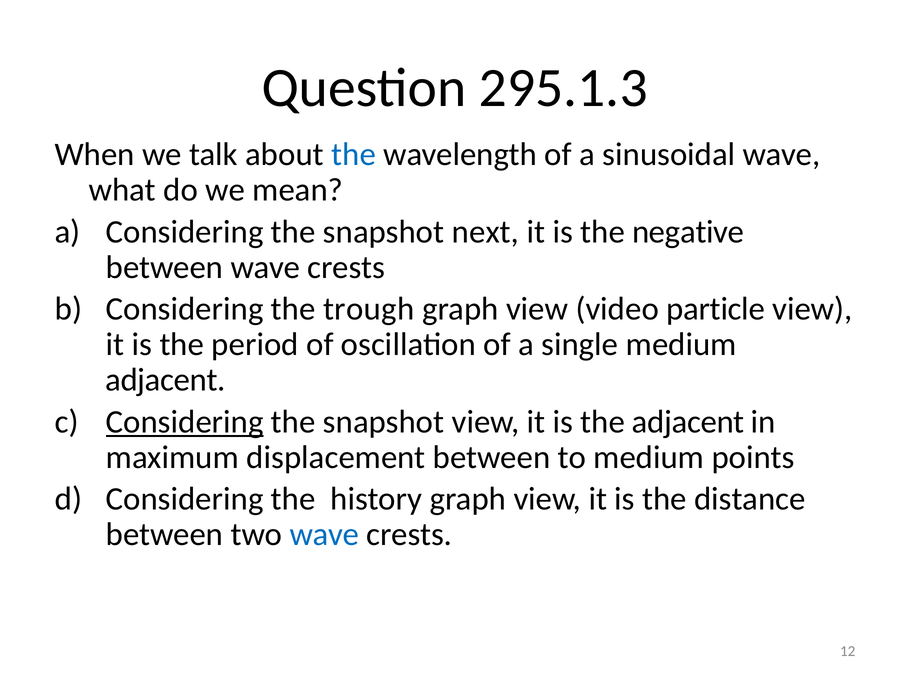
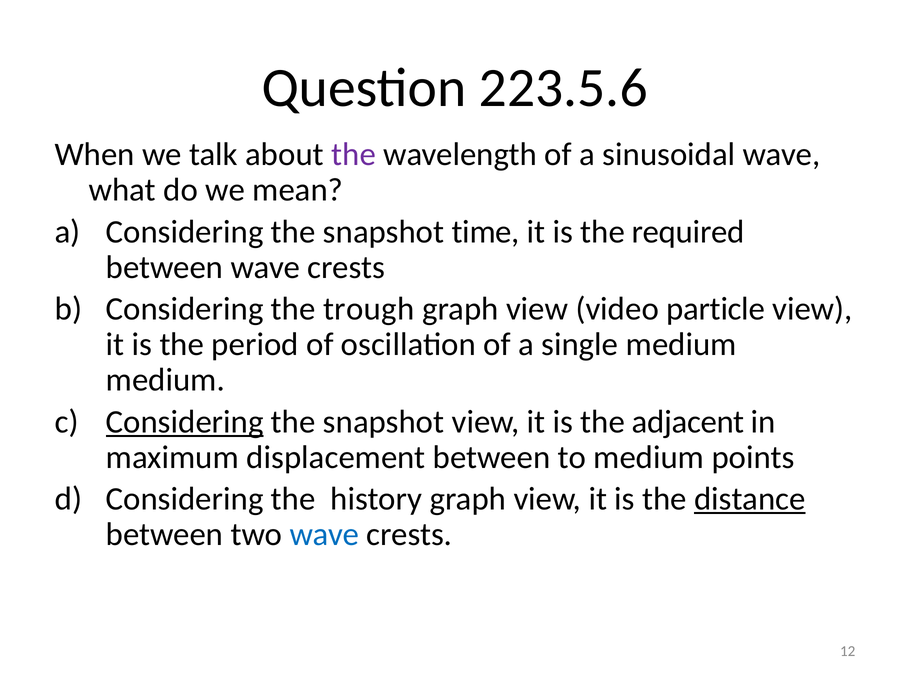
295.1.3: 295.1.3 -> 223.5.6
the at (354, 155) colour: blue -> purple
next: next -> time
negative: negative -> required
adjacent at (165, 380): adjacent -> medium
distance underline: none -> present
